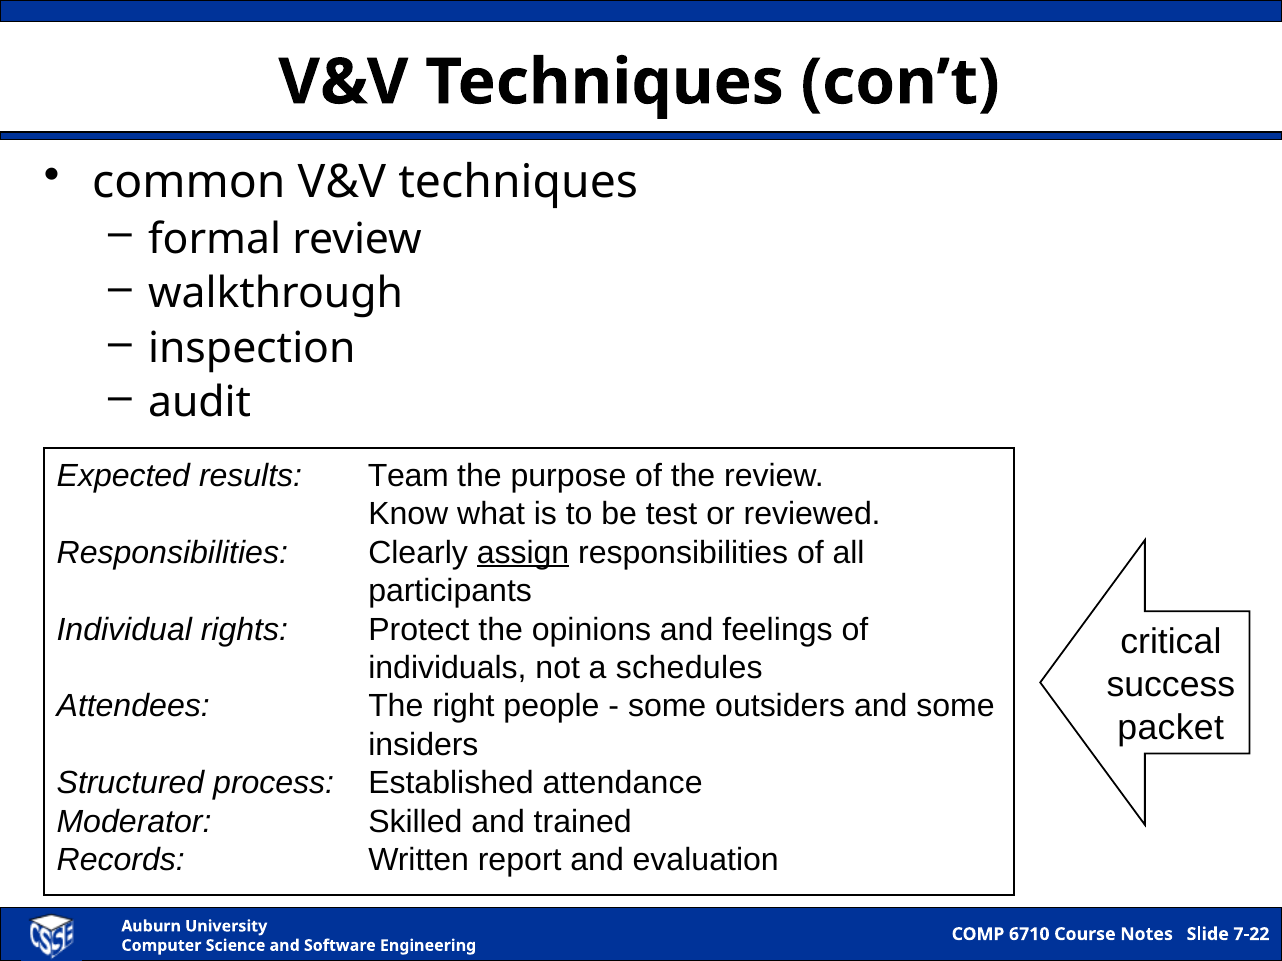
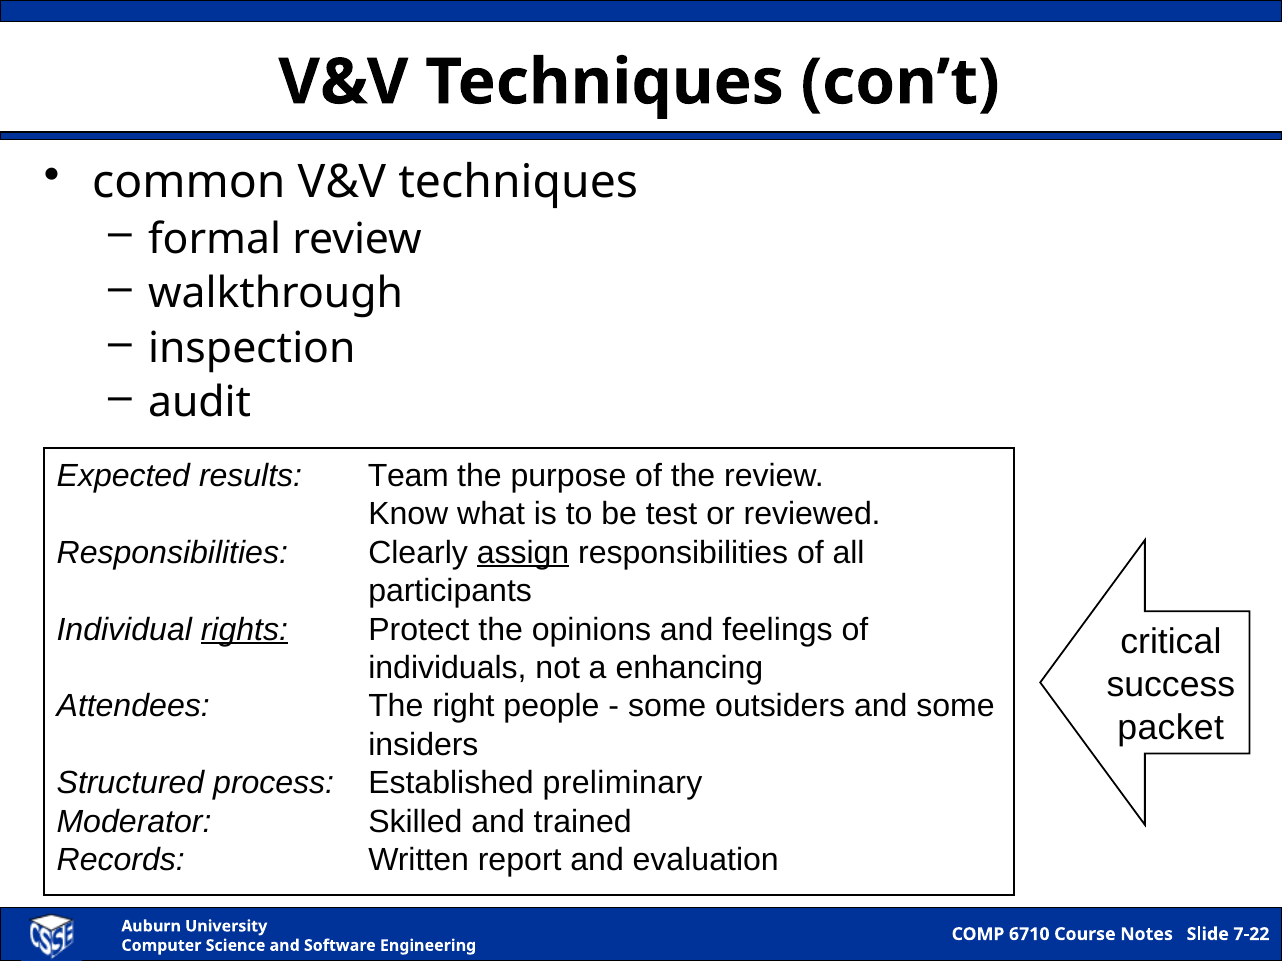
rights underline: none -> present
schedules: schedules -> enhancing
attendance: attendance -> preliminary
